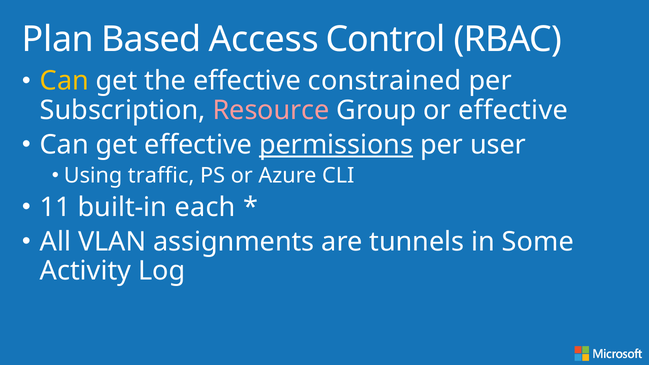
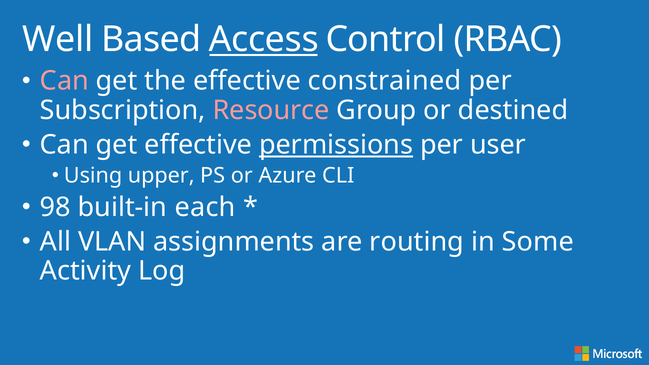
Plan: Plan -> Well
Access underline: none -> present
Can at (64, 81) colour: yellow -> pink
or effective: effective -> destined
traffic: traffic -> upper
11: 11 -> 98
tunnels: tunnels -> routing
